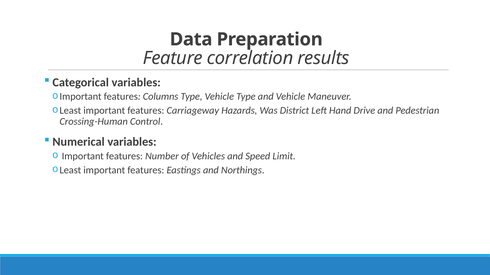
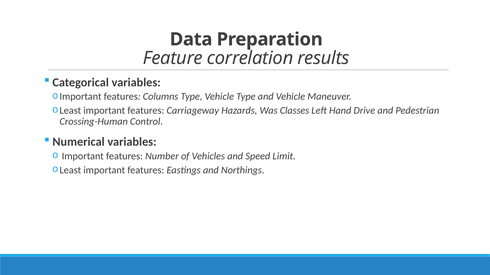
District: District -> Classes
